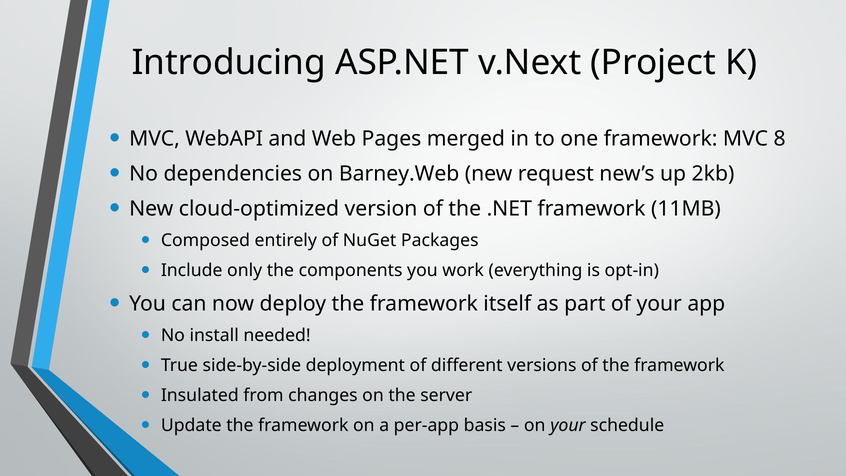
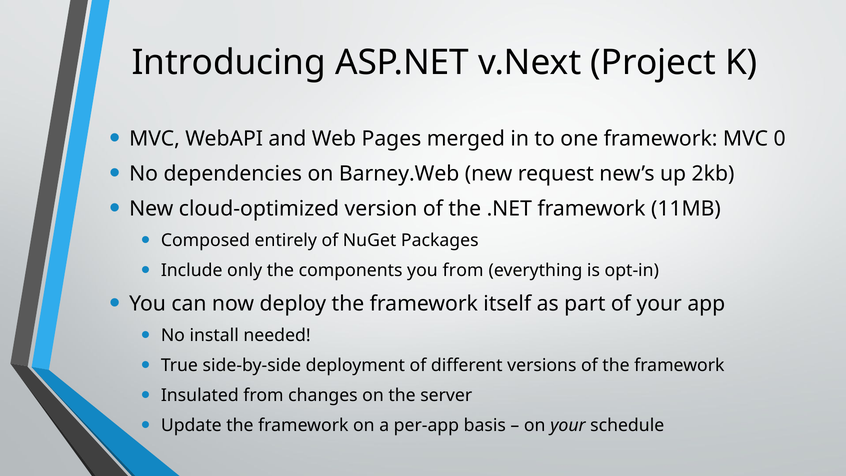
8: 8 -> 0
you work: work -> from
